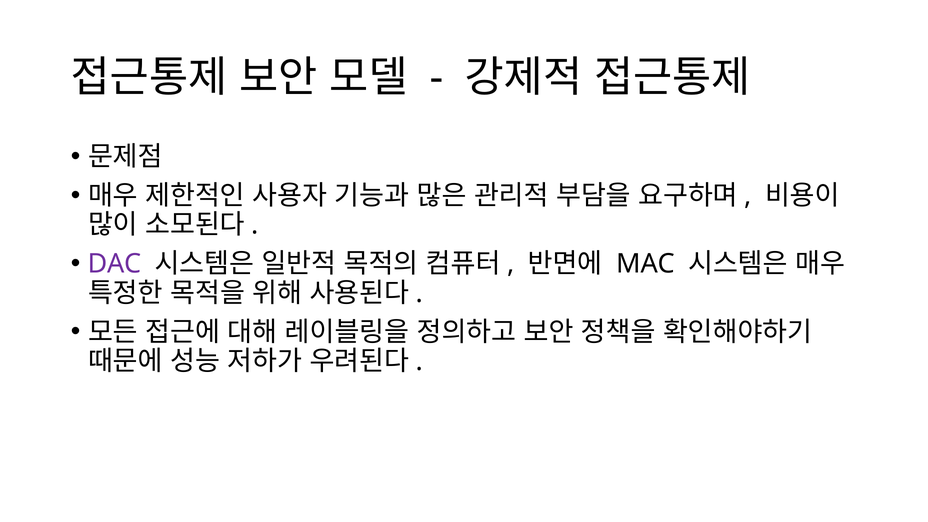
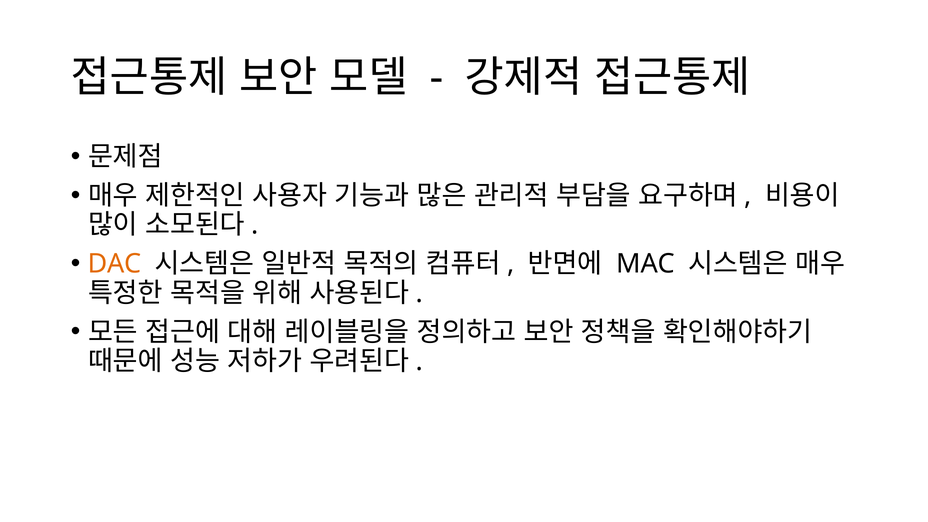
DAC colour: purple -> orange
